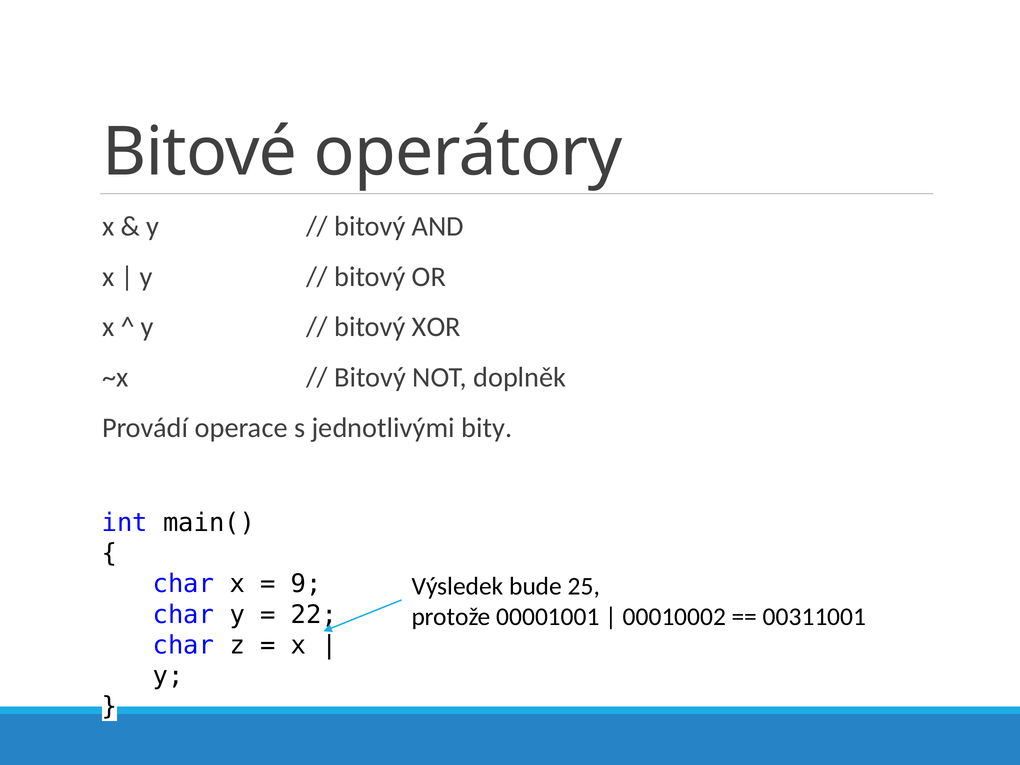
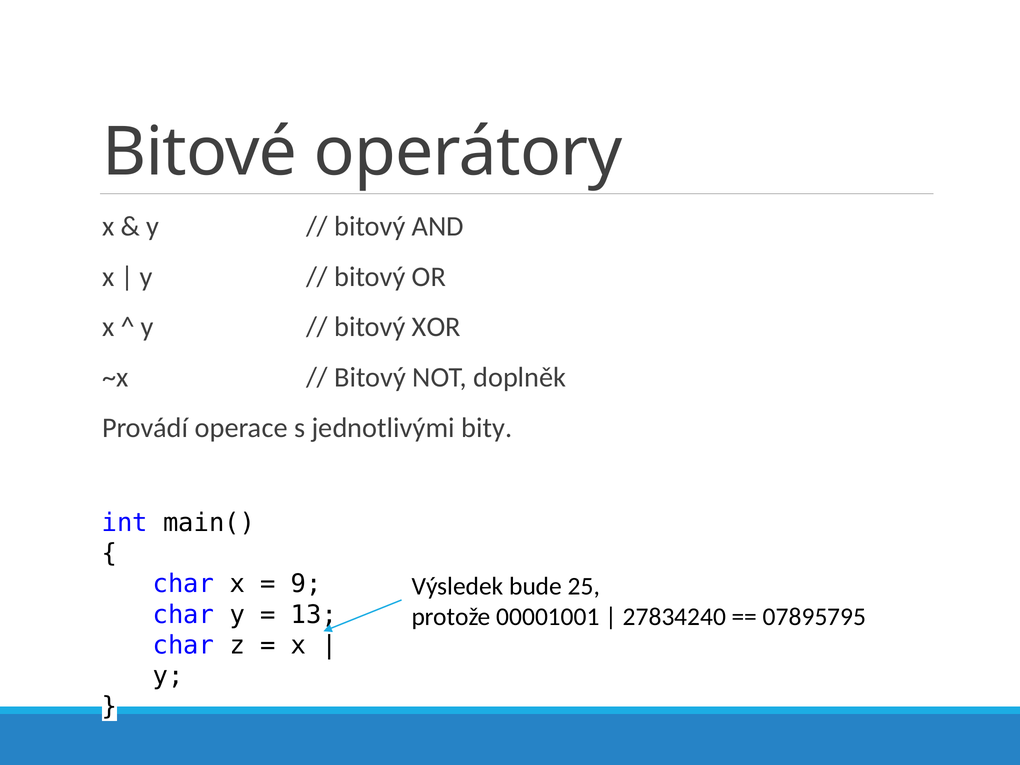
22: 22 -> 13
00010002: 00010002 -> 27834240
00311001: 00311001 -> 07895795
